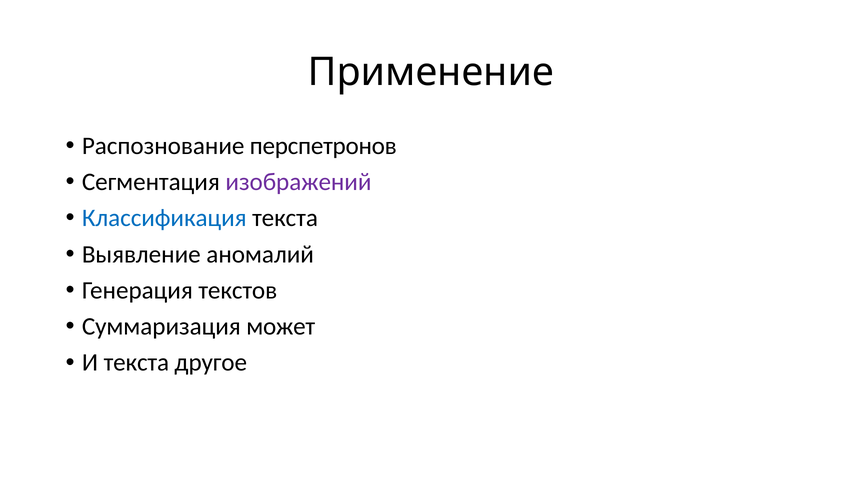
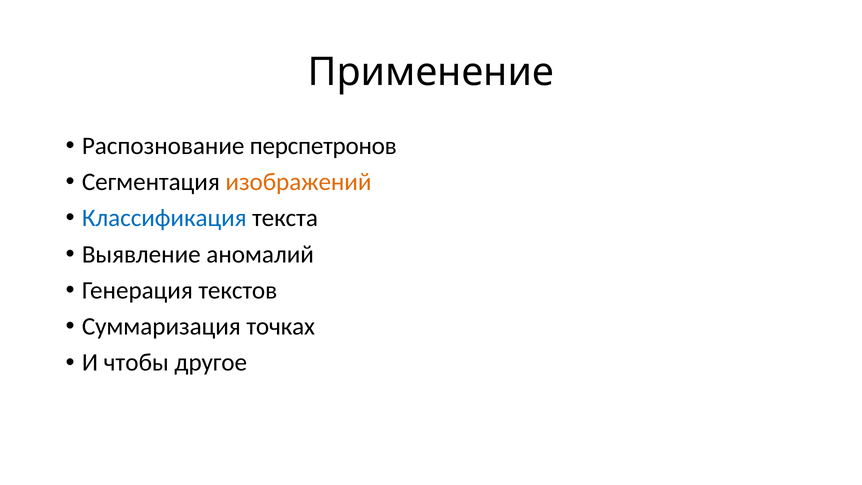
изображений colour: purple -> orange
может: может -> точках
И текста: текста -> чтобы
